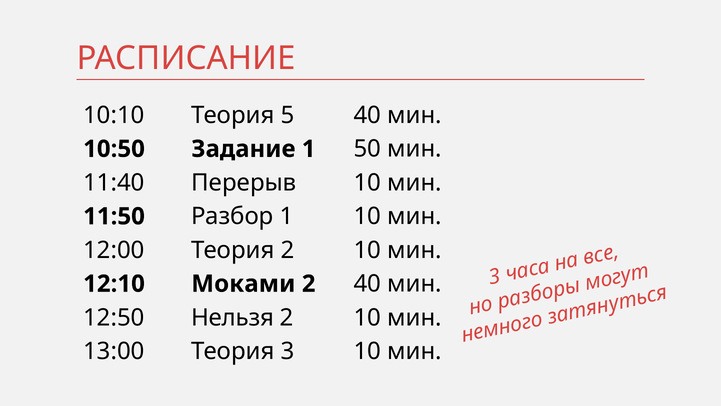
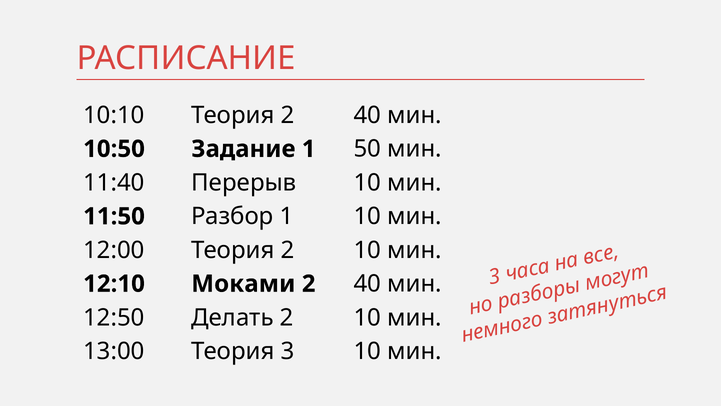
10:10 Теория 5: 5 -> 2
Нельзя: Нельзя -> Делать
